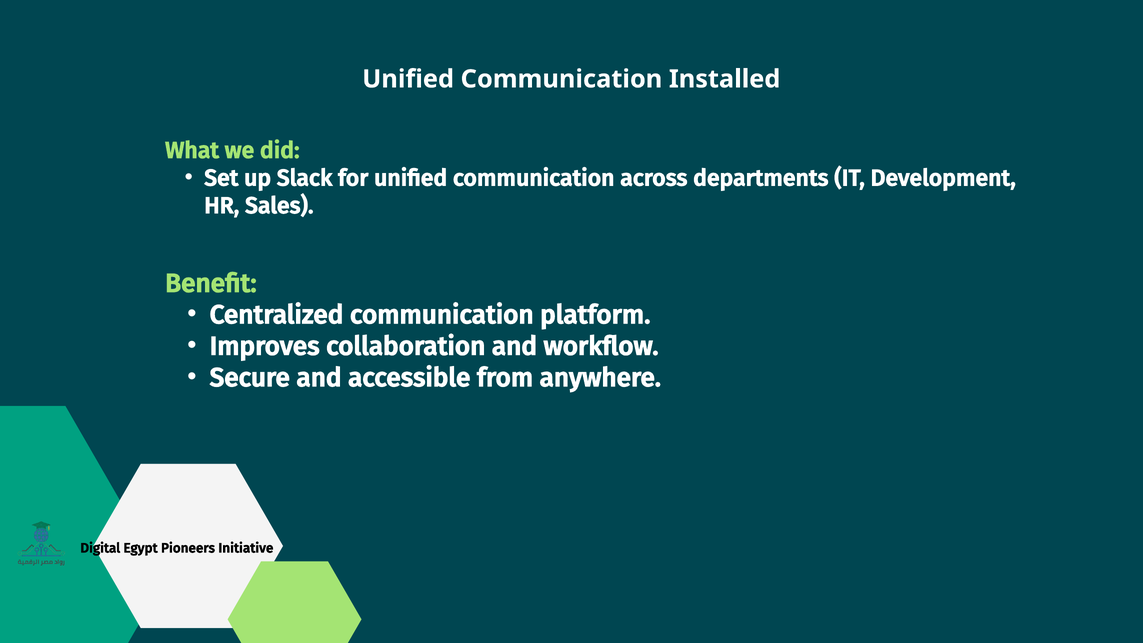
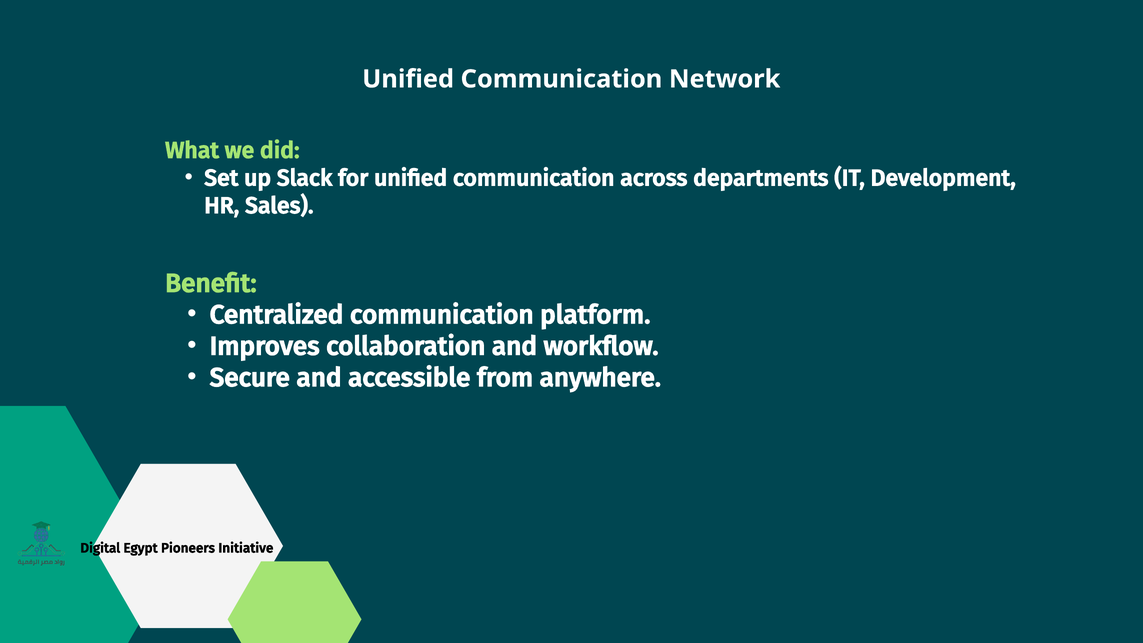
Installed: Installed -> Network
